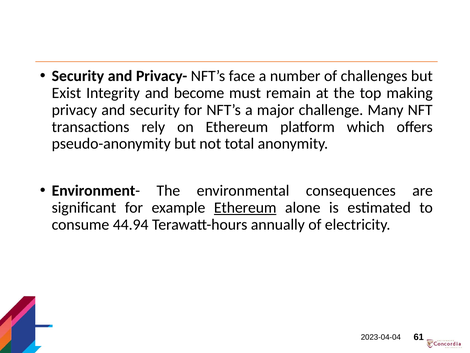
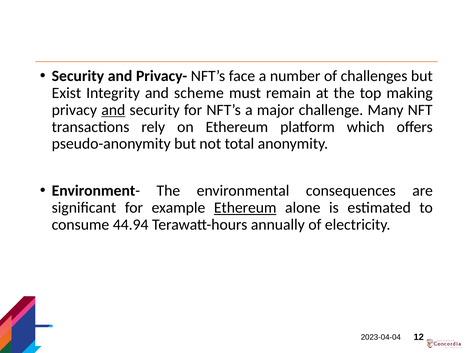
become: become -> scheme
and at (113, 110) underline: none -> present
61: 61 -> 12
